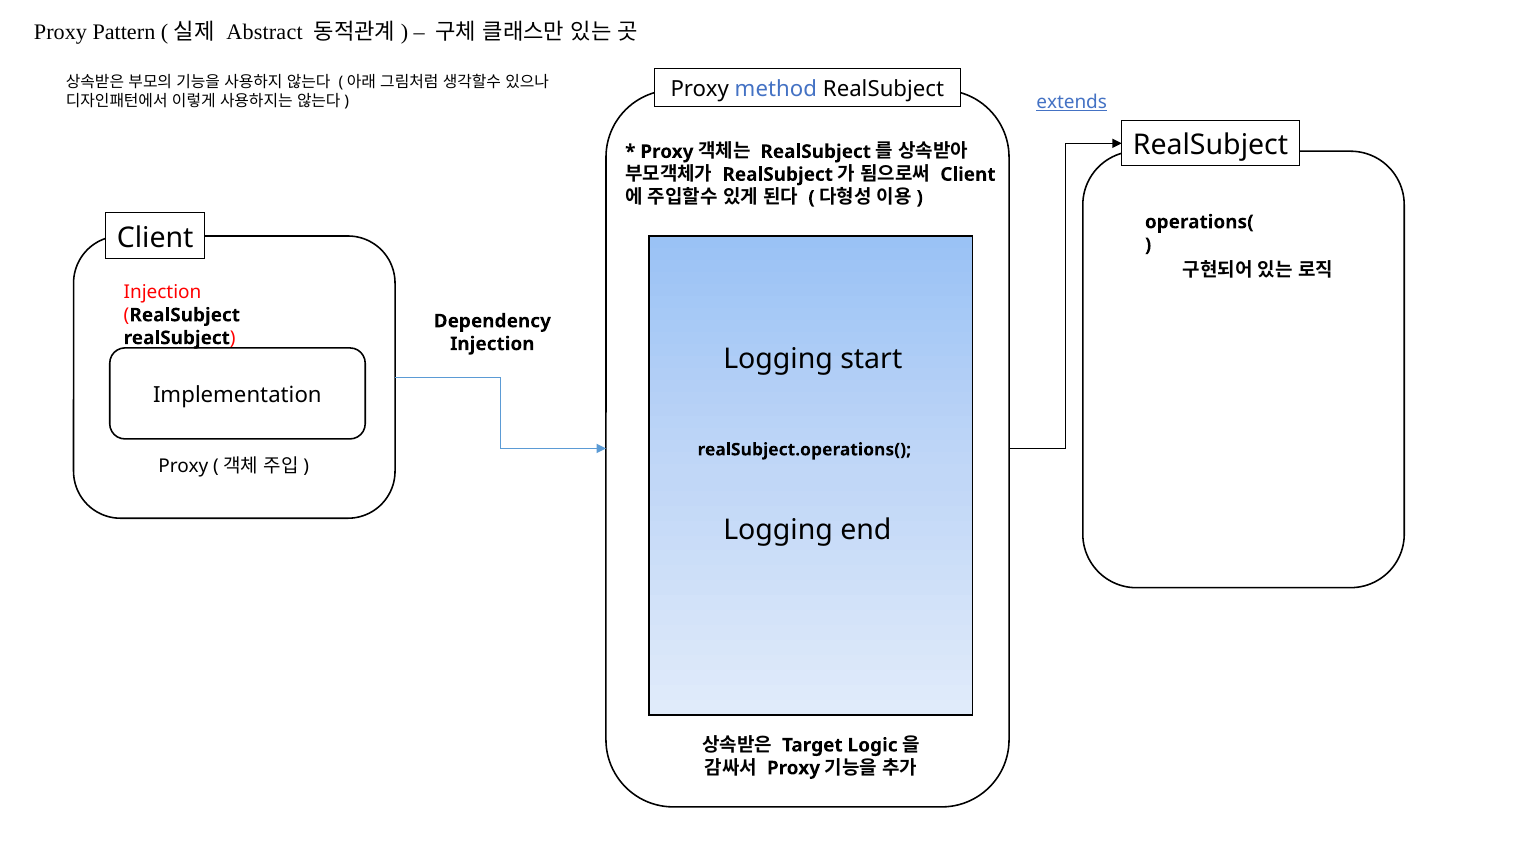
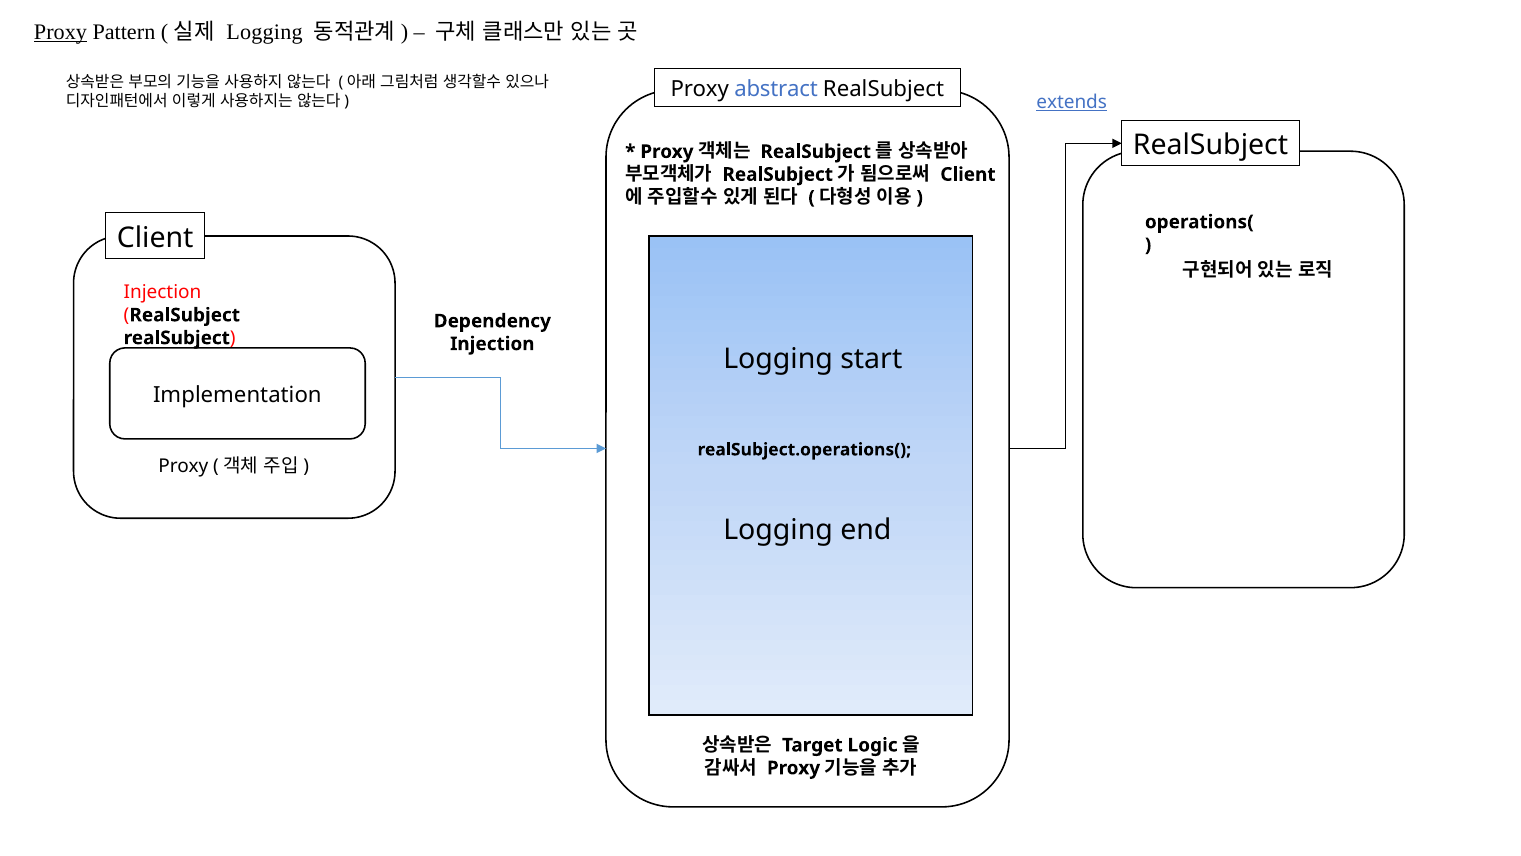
Proxy at (61, 32) underline: none -> present
Abstract at (265, 32): Abstract -> Logging
method: method -> abstract
